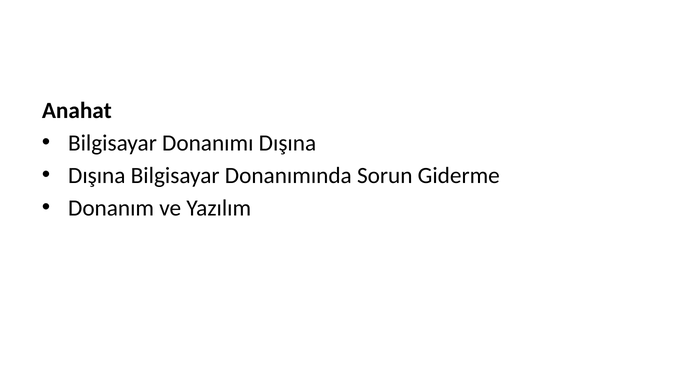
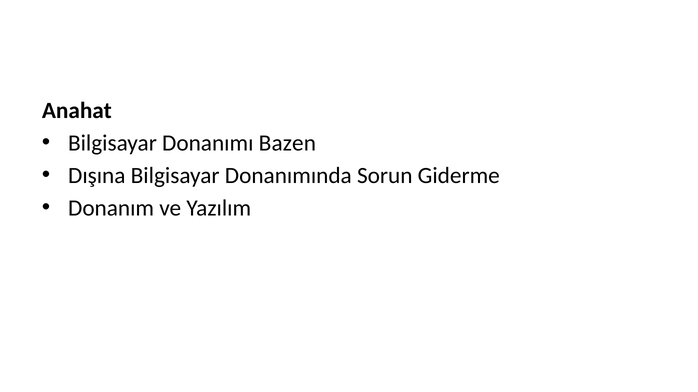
Donanımı Dışına: Dışına -> Bazen
